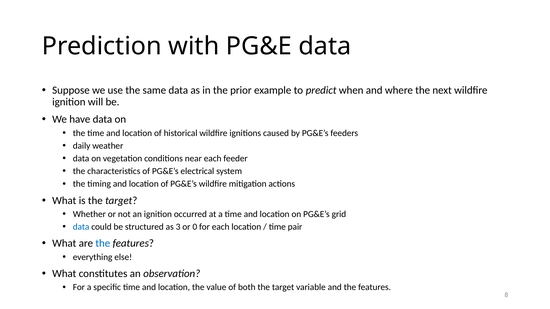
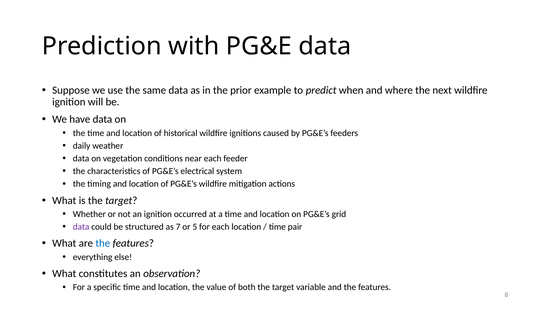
data at (81, 227) colour: blue -> purple
3: 3 -> 7
0: 0 -> 5
